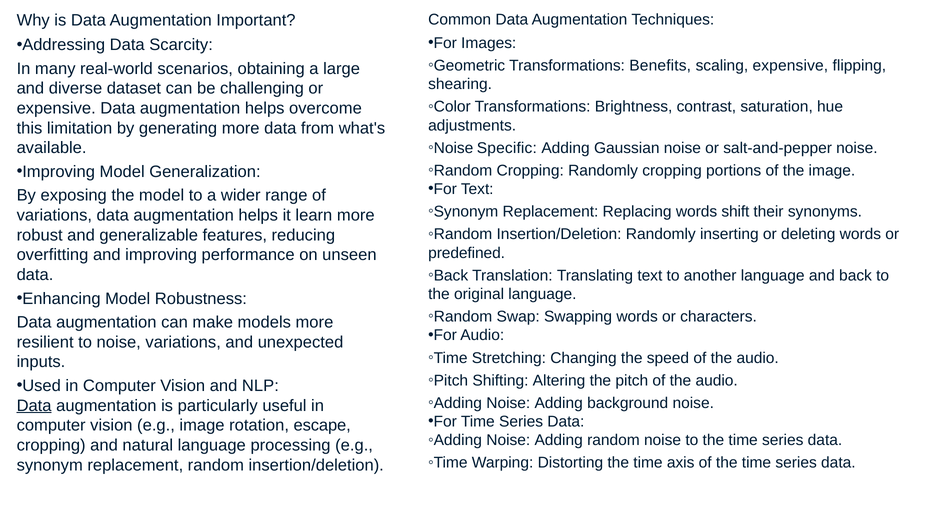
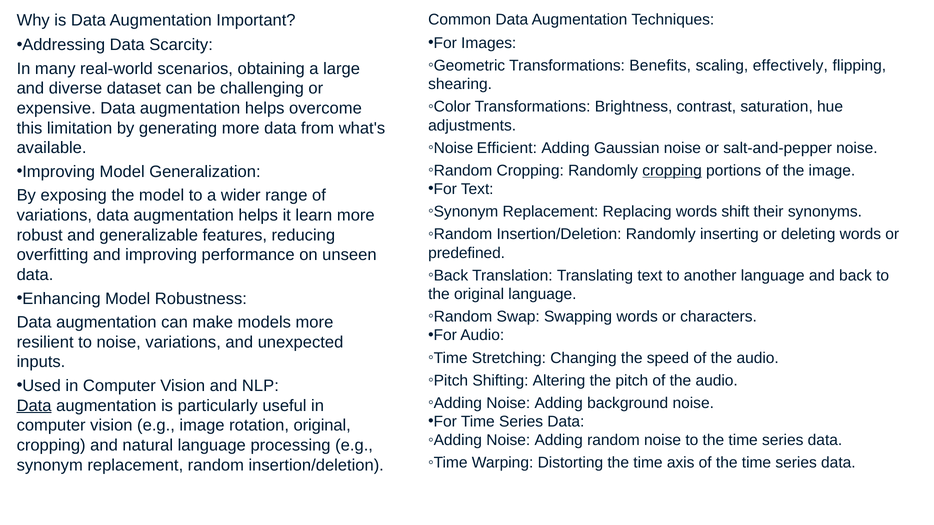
scaling expensive: expensive -> effectively
Specific: Specific -> Efficient
cropping at (672, 171) underline: none -> present
rotation escape: escape -> original
